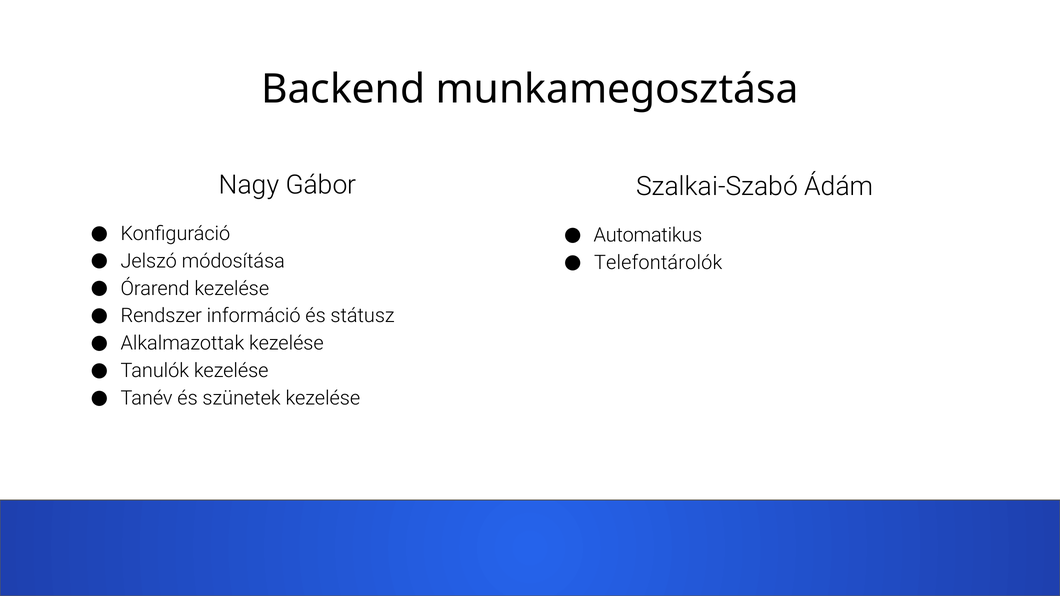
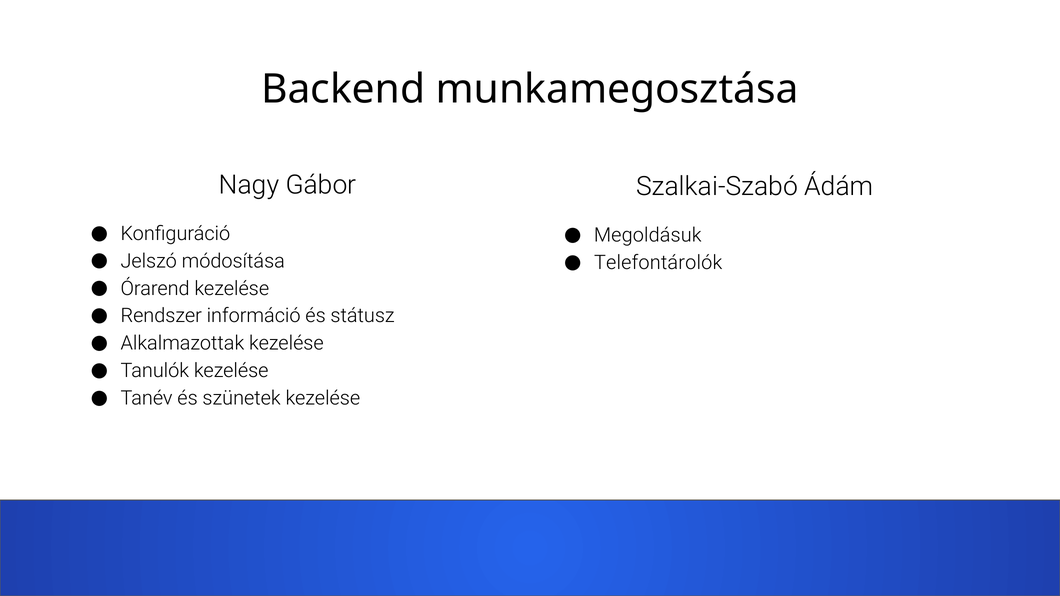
Automatikus: Automatikus -> Megoldásuk
